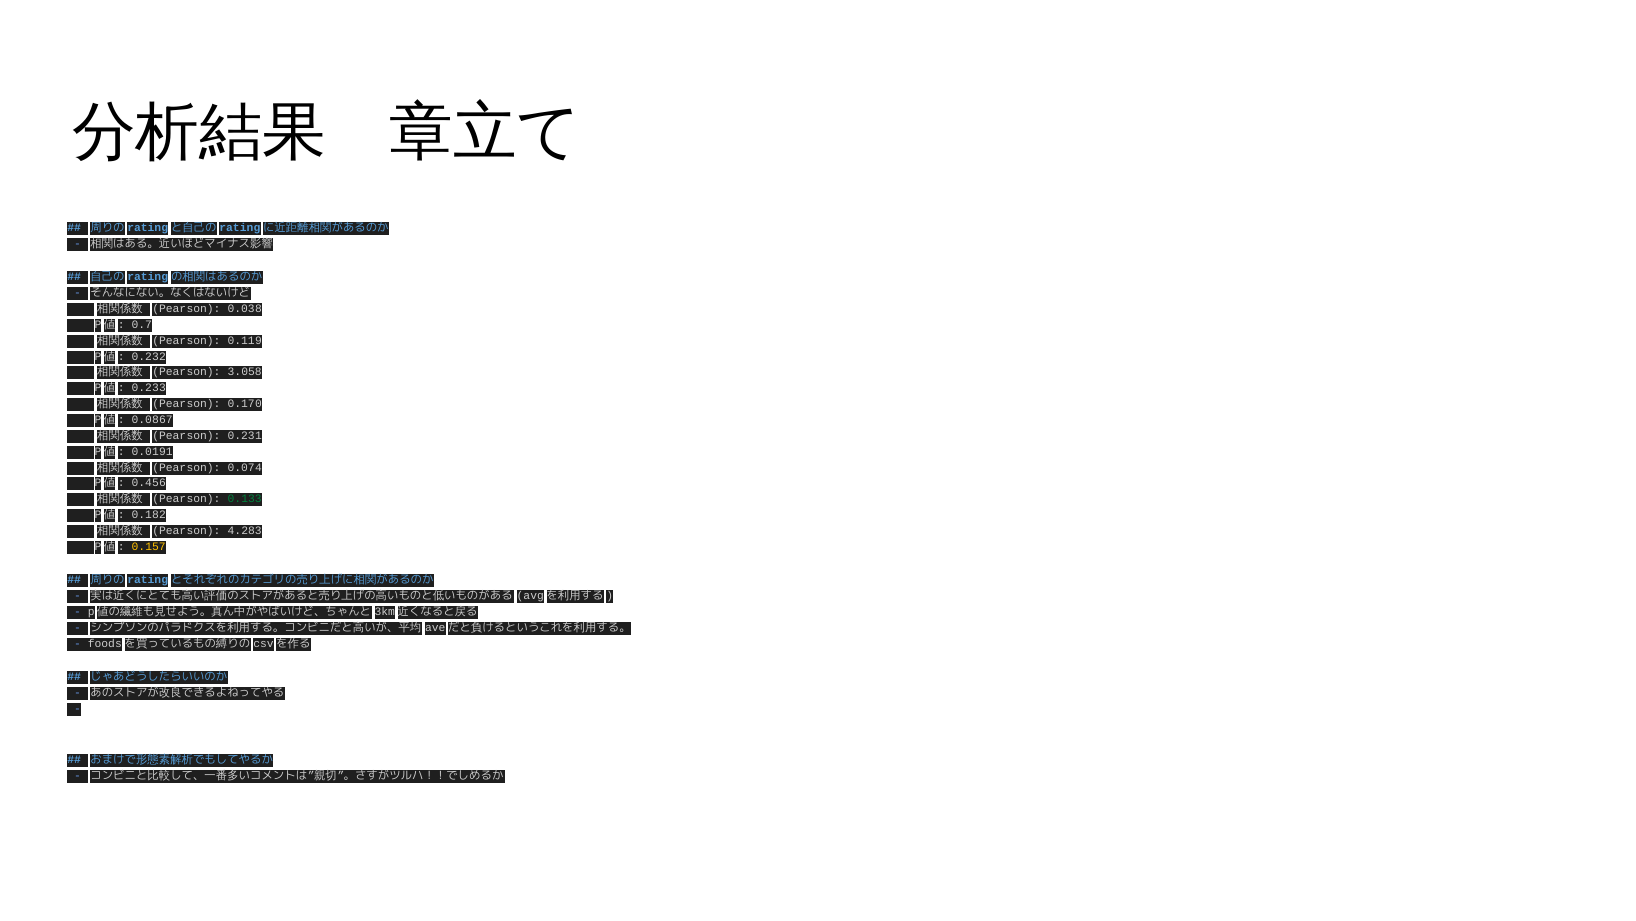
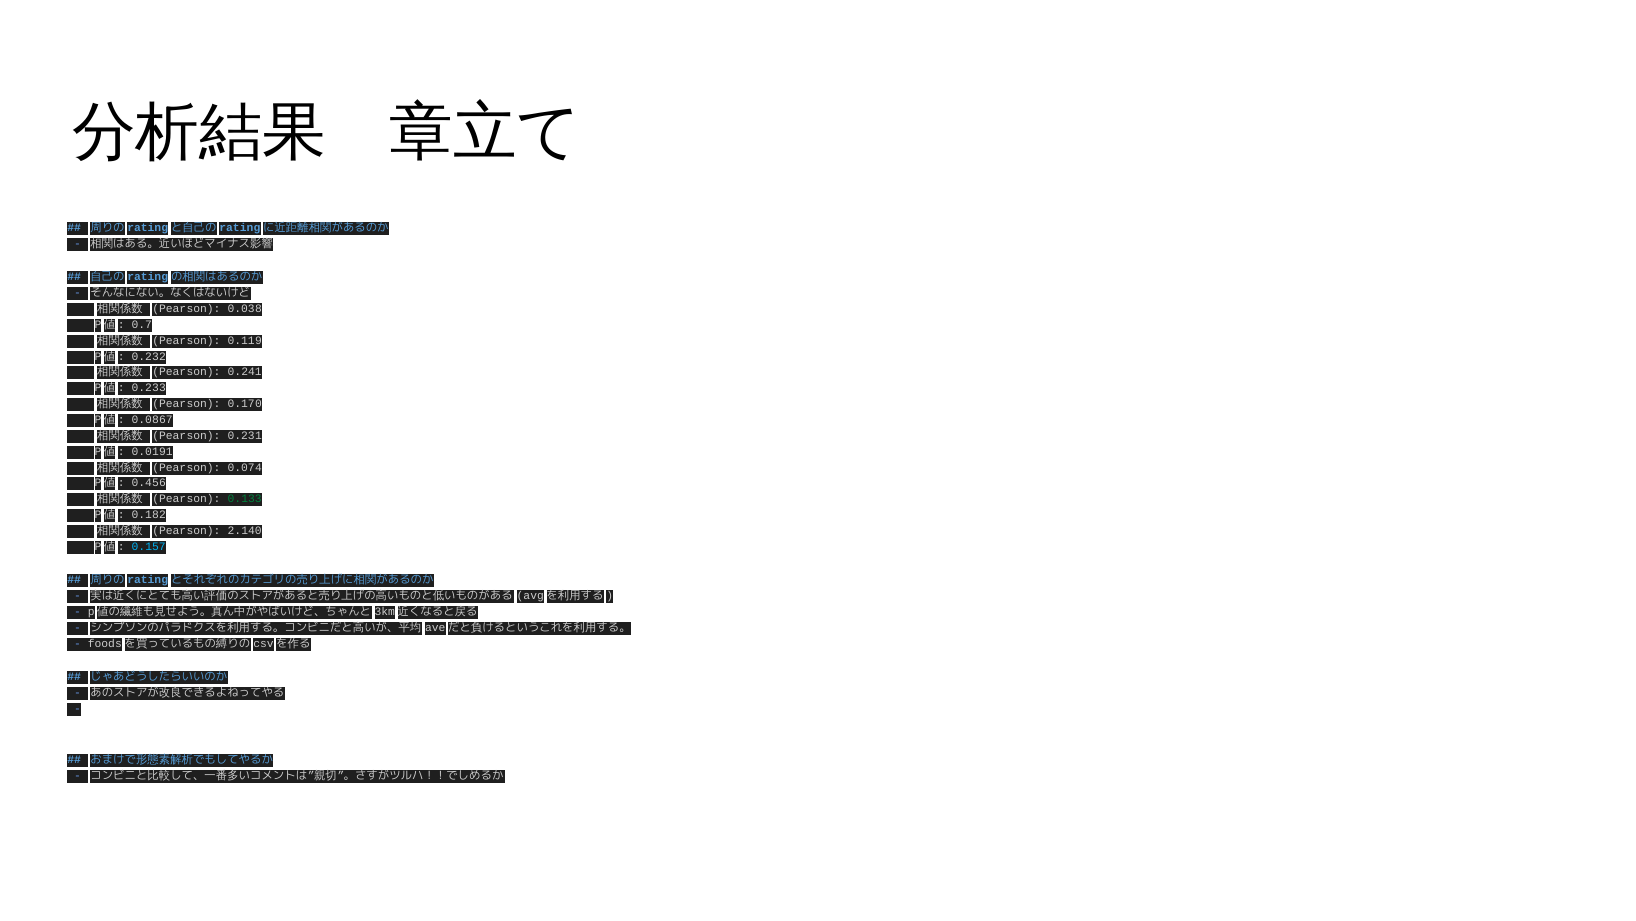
3.058: 3.058 -> 0.241
4.283: 4.283 -> 2.140
0.157 colour: yellow -> light blue
